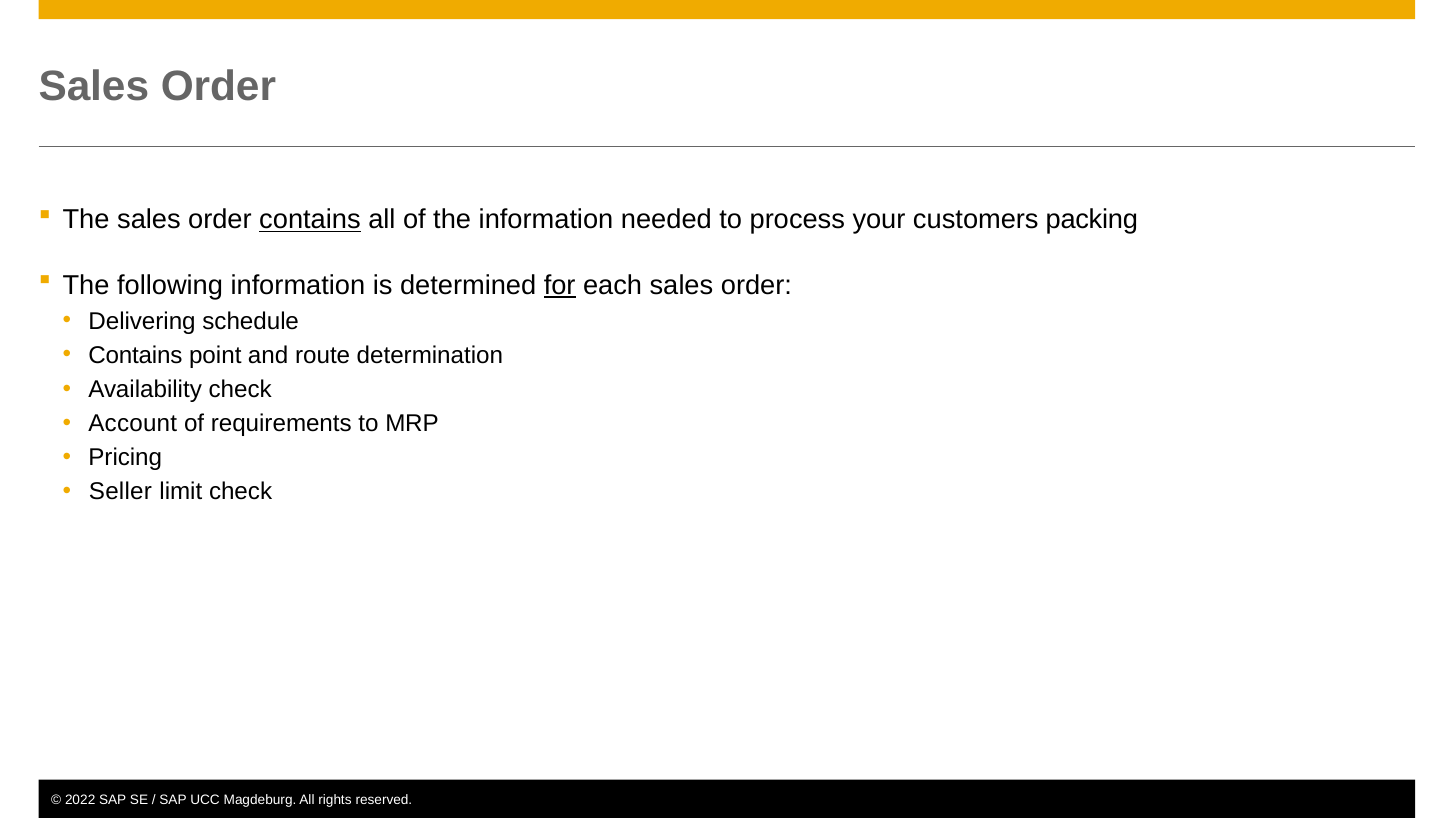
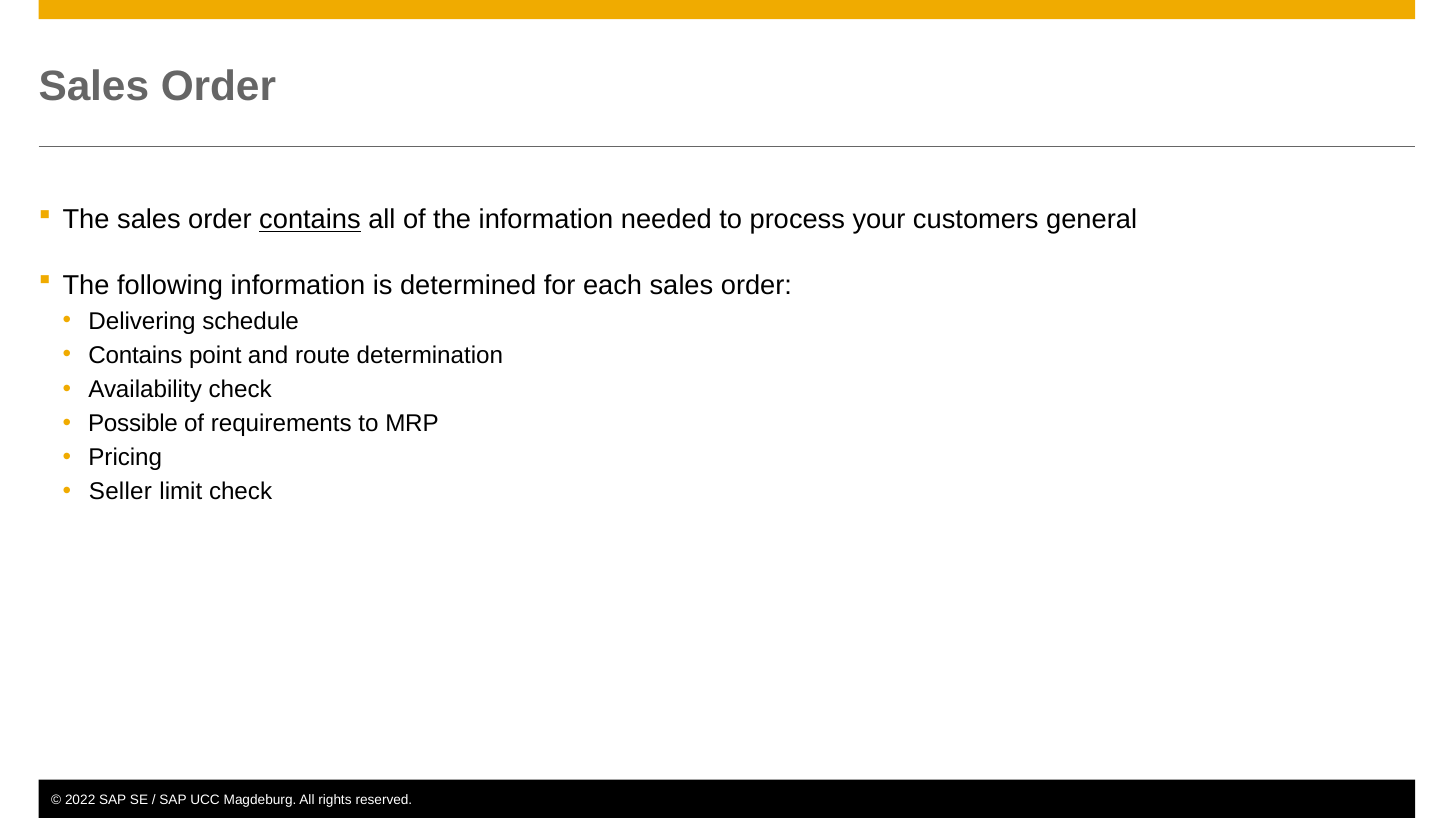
packing: packing -> general
for underline: present -> none
Account: Account -> Possible
